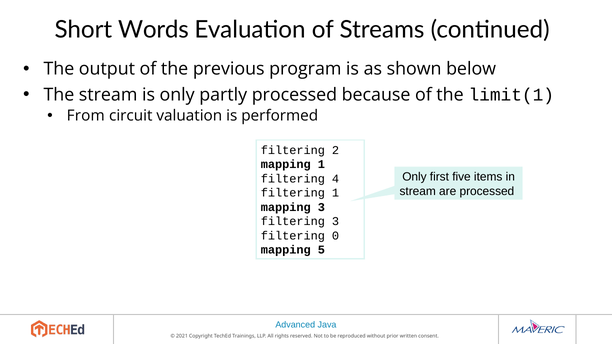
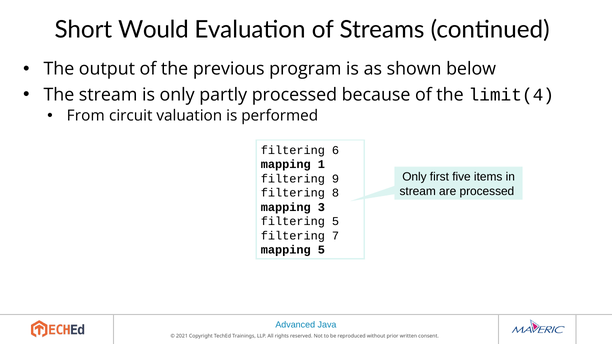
Words: Words -> Would
limit(1: limit(1 -> limit(4
2: 2 -> 6
4: 4 -> 9
filtering 1: 1 -> 8
filtering 3: 3 -> 5
0: 0 -> 7
